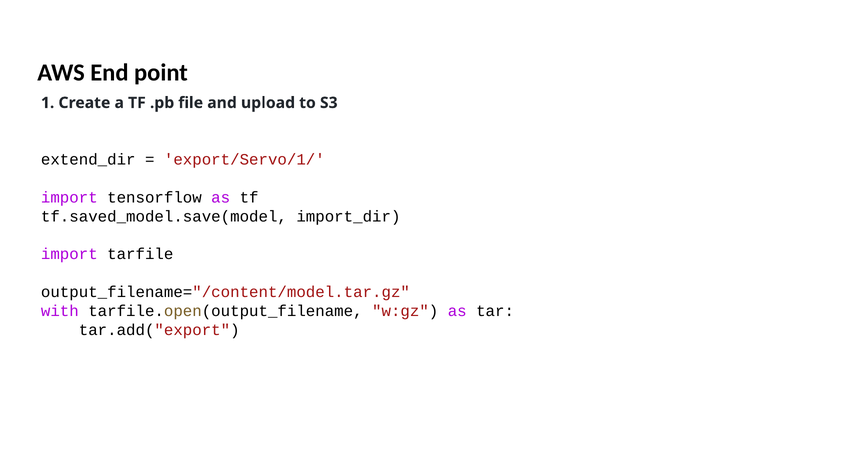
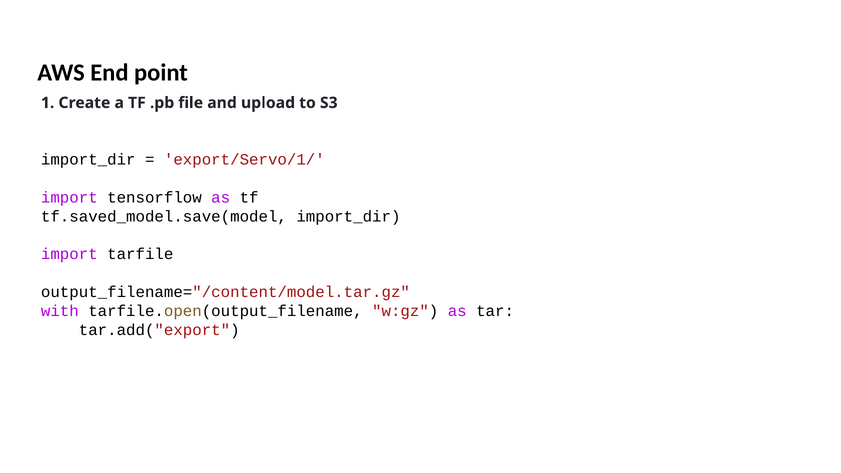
extend_dir at (88, 160): extend_dir -> import_dir
